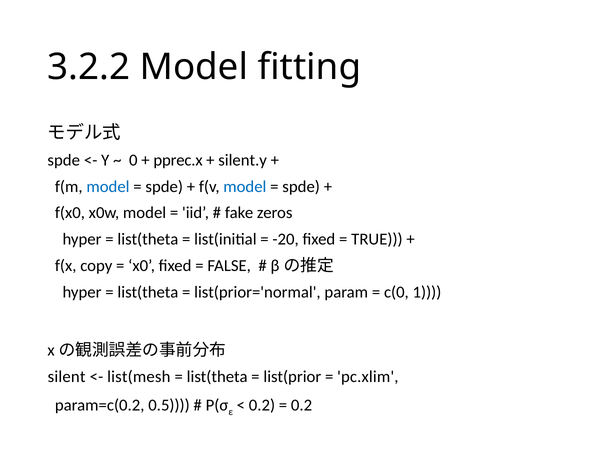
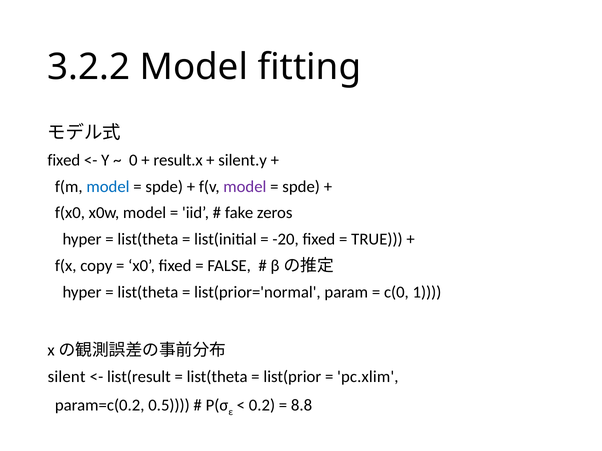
spde at (64, 160): spde -> fixed
pprec.x: pprec.x -> result.x
model at (245, 187) colour: blue -> purple
list(mesh: list(mesh -> list(result
0.2 at (302, 406): 0.2 -> 8.8
